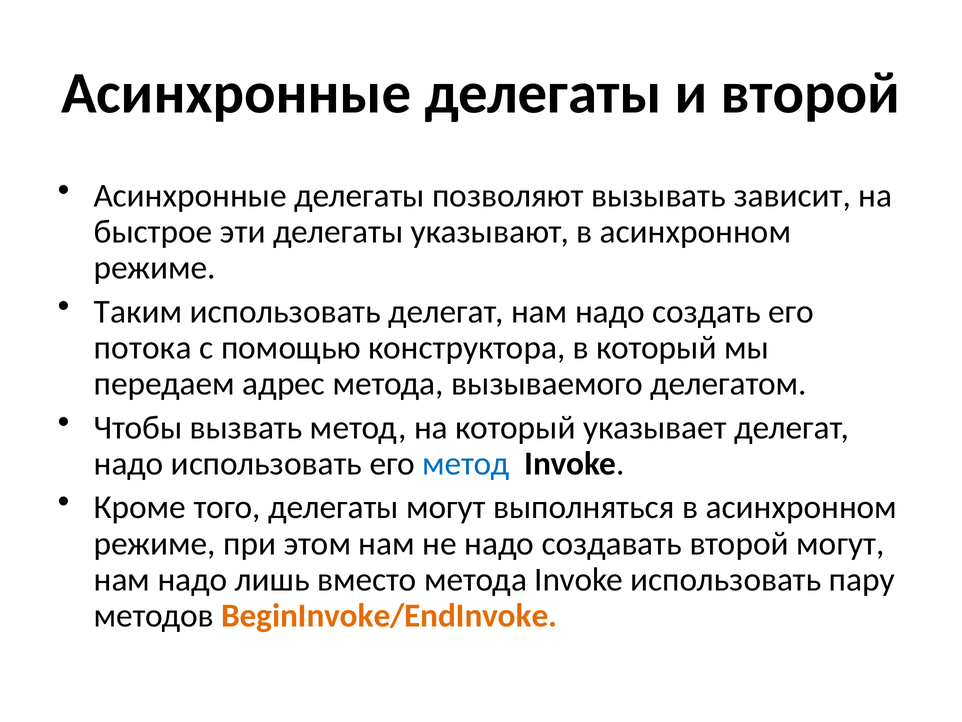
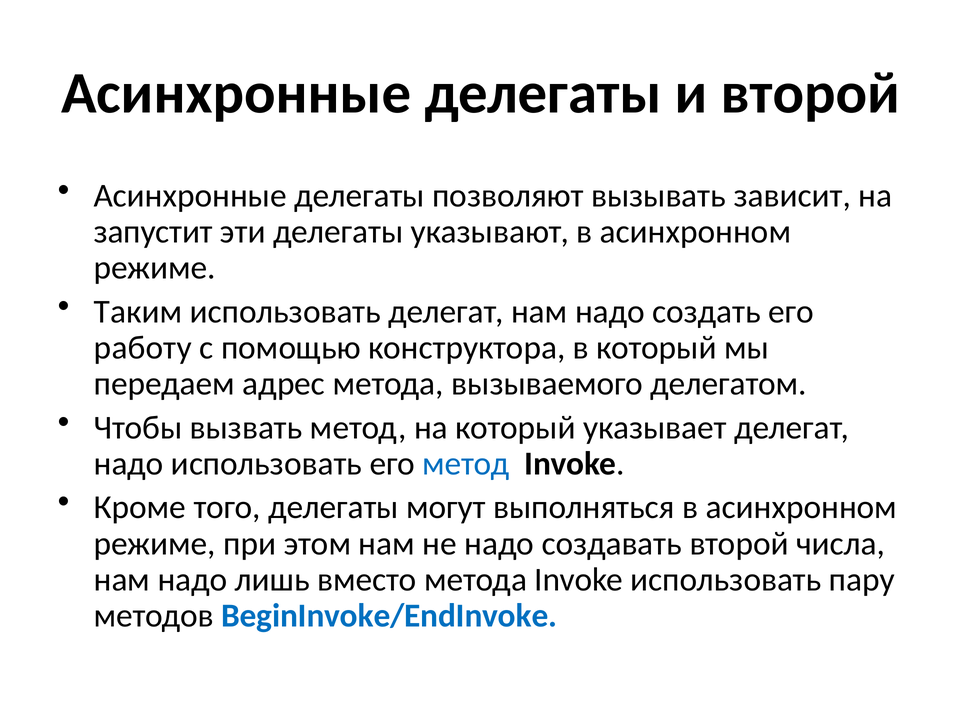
быстрое: быстрое -> запустит
потока: потока -> работу
второй могут: могут -> числа
BeginInvoke/EndInvoke colour: orange -> blue
